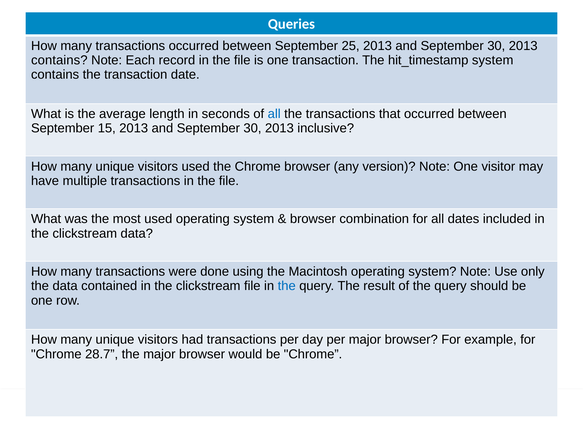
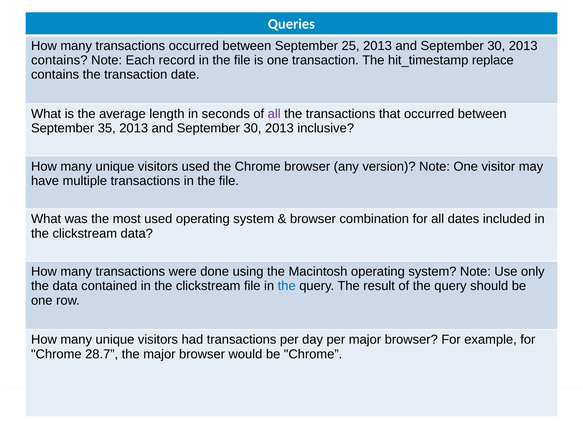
system at (493, 60): system -> replace
all at (274, 114) colour: blue -> purple
15: 15 -> 35
